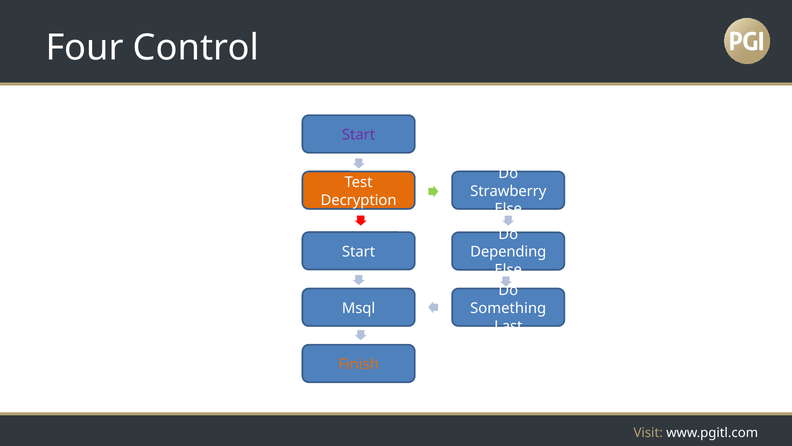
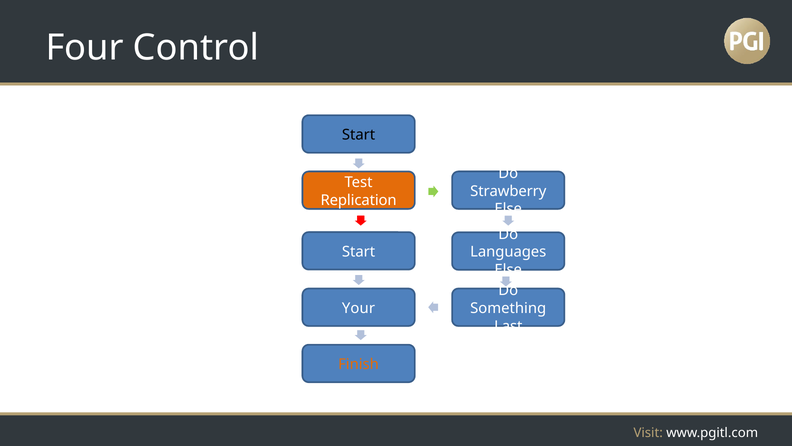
Start at (359, 135) colour: purple -> black
Decryption: Decryption -> Replication
Depending: Depending -> Languages
Msql: Msql -> Your
